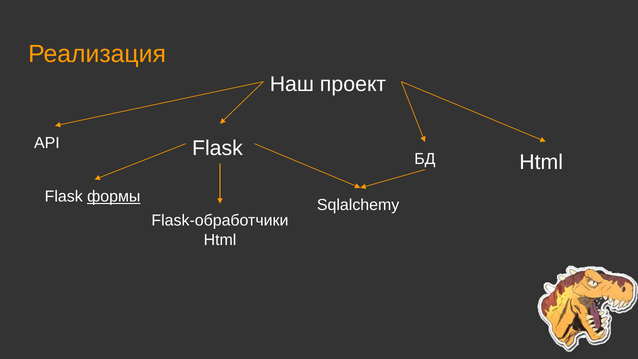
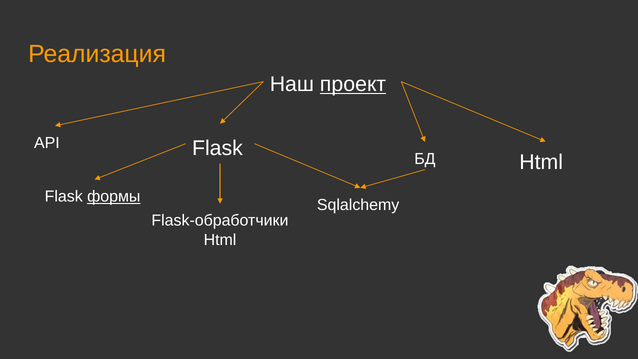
проект underline: none -> present
